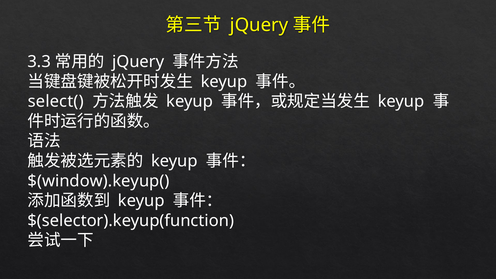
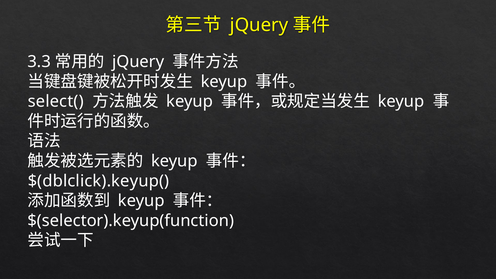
$(window).keyup(: $(window).keyup( -> $(dblclick).keyup(
